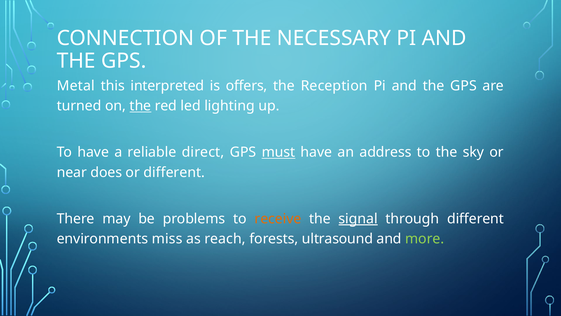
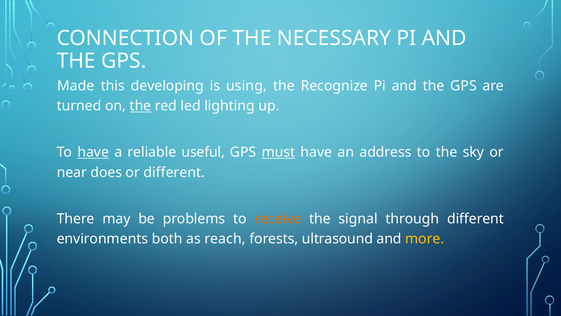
Metal: Metal -> Made
interpreted: interpreted -> developing
offers: offers -> using
Reception: Reception -> Recognize
have at (93, 152) underline: none -> present
direct: direct -> useful
signal underline: present -> none
miss: miss -> both
more colour: light green -> yellow
